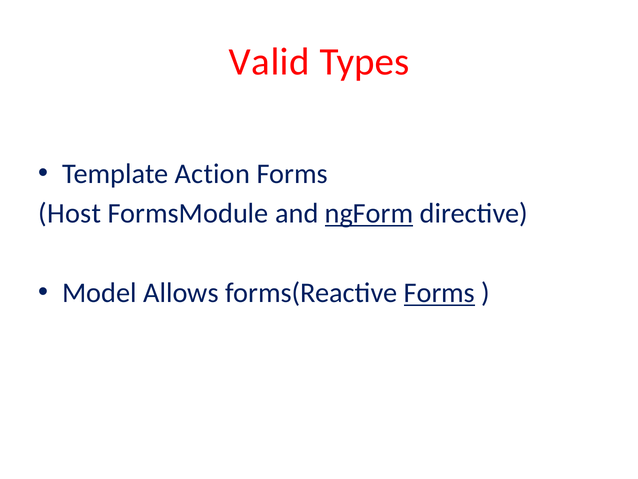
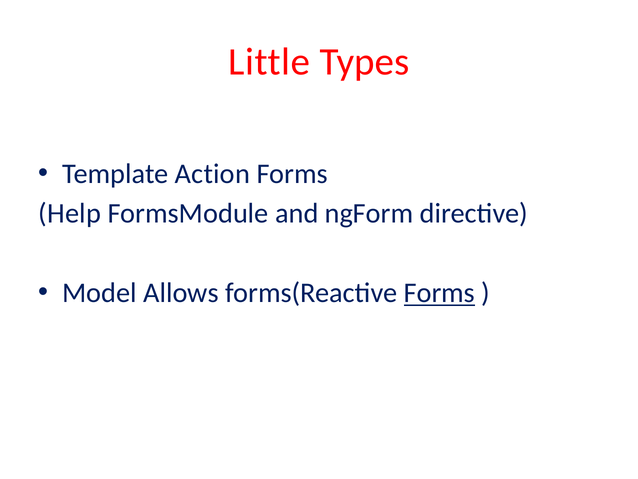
Valid: Valid -> Little
Host: Host -> Help
ngForm underline: present -> none
